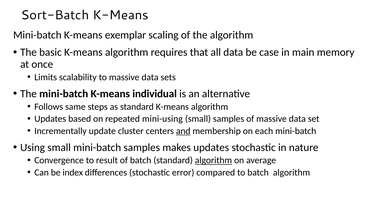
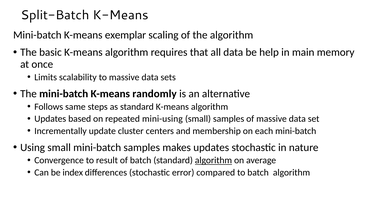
Sort-Batch: Sort-Batch -> Split-Batch
case: case -> help
individual: individual -> randomly
and underline: present -> none
